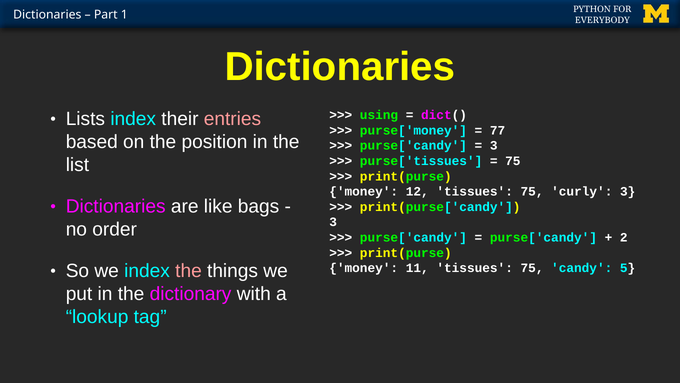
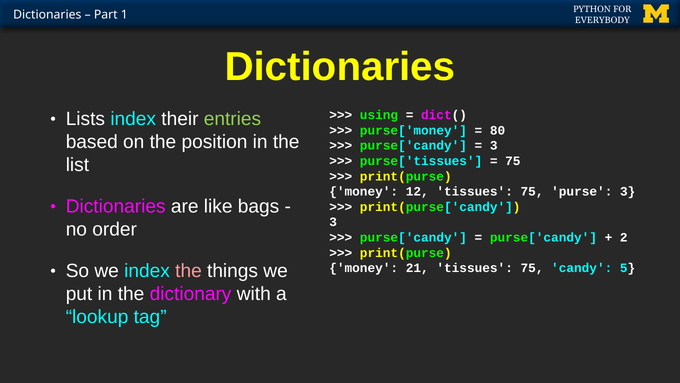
entries colour: pink -> light green
77: 77 -> 80
curly: curly -> purse
11: 11 -> 21
